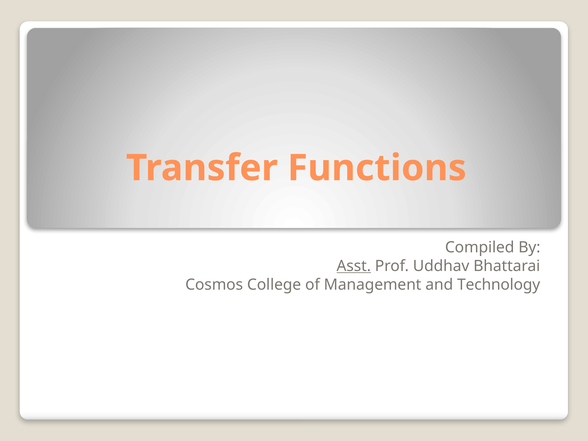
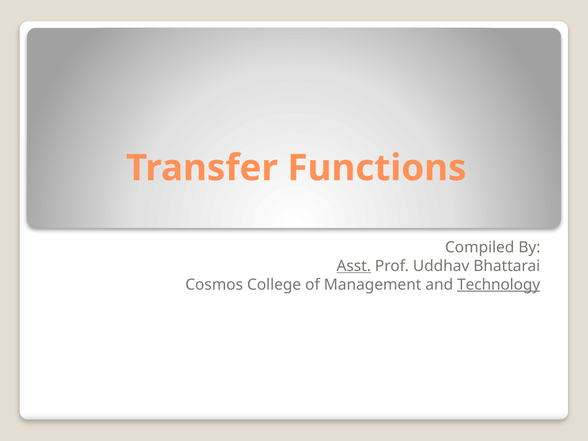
Technology underline: none -> present
